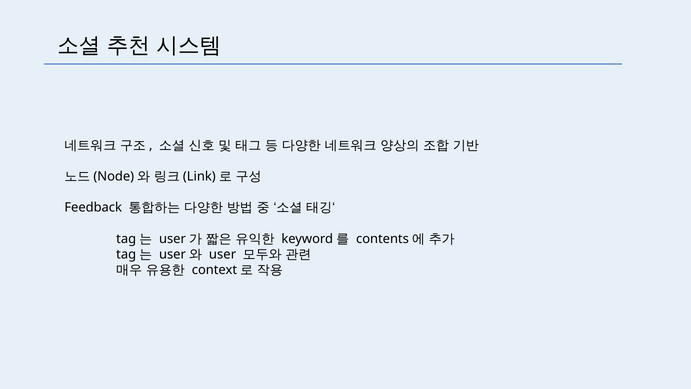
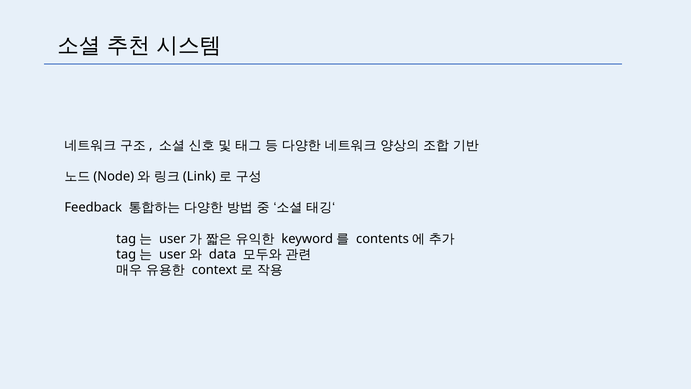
user: user -> data
